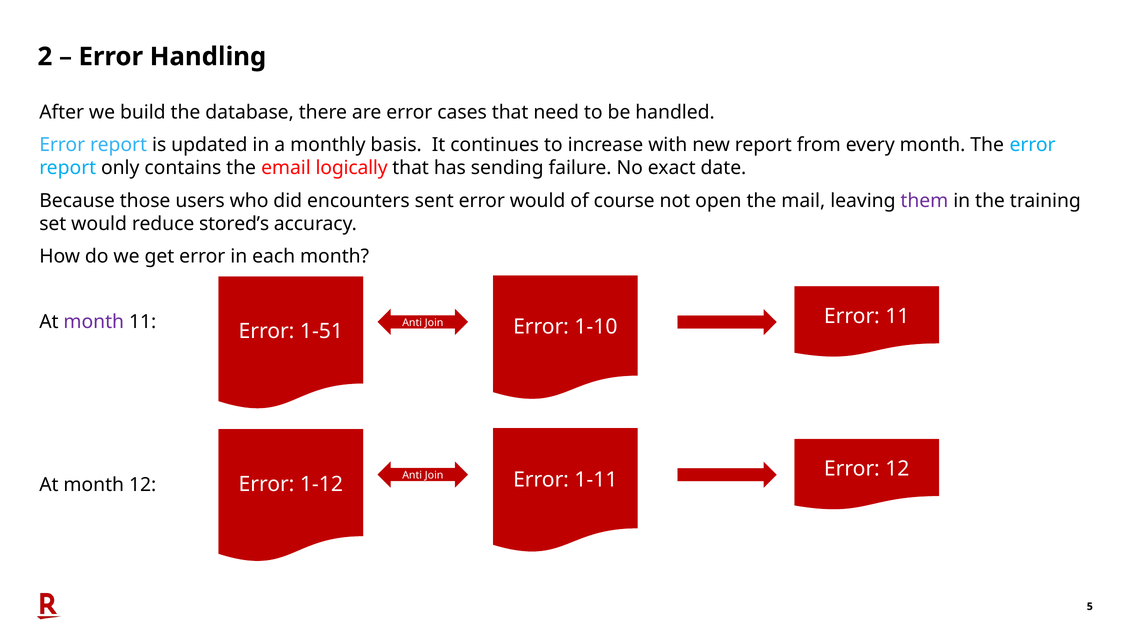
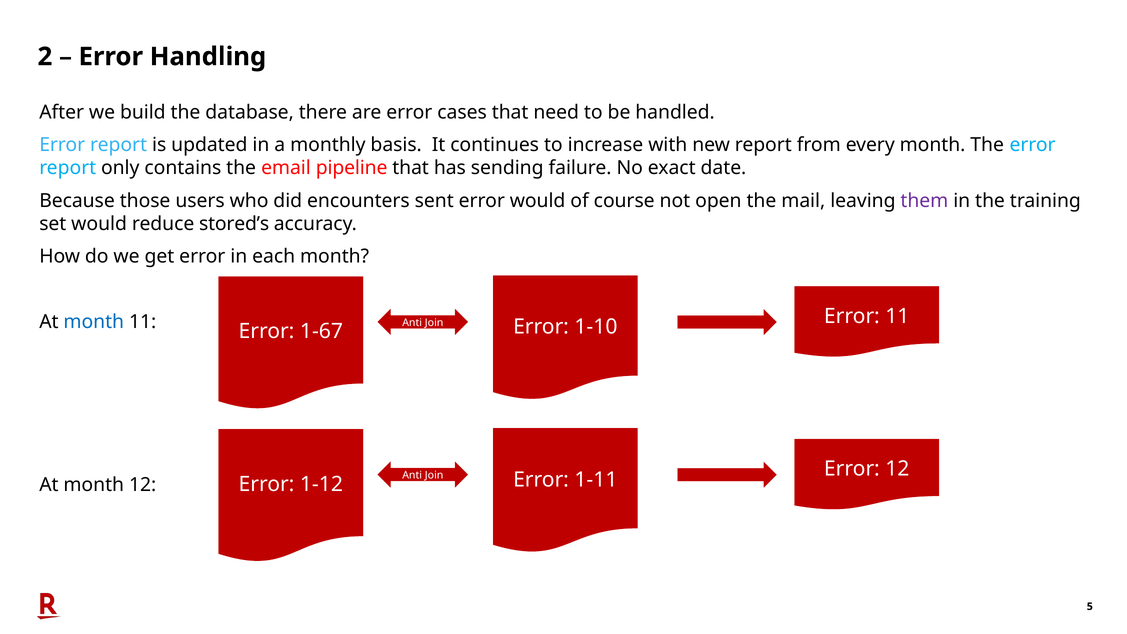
logically: logically -> pipeline
month at (94, 322) colour: purple -> blue
1-51: 1-51 -> 1-67
